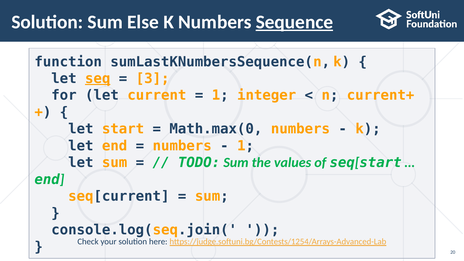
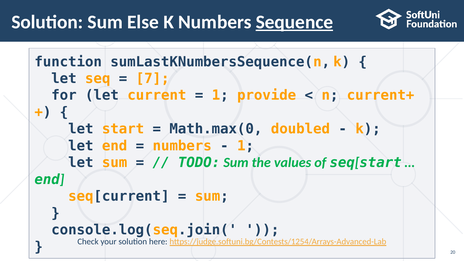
seq underline: present -> none
3: 3 -> 7
integer: integer -> provide
Math.max(0 numbers: numbers -> doubled
